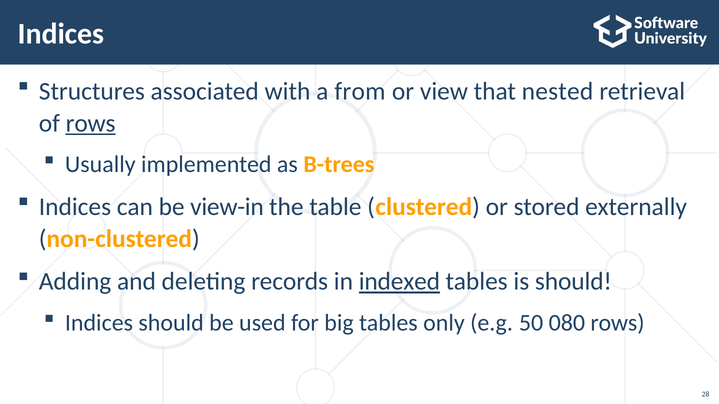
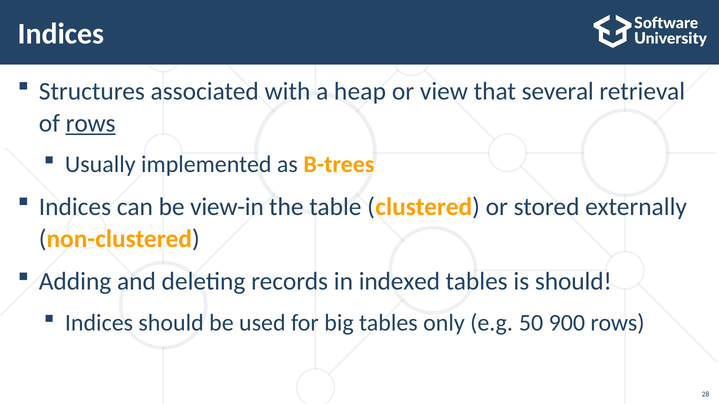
from: from -> heap
nested: nested -> several
indexed underline: present -> none
080: 080 -> 900
